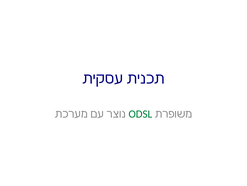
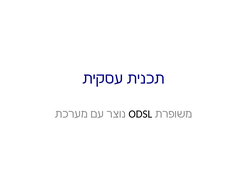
ODSL colour: green -> black
